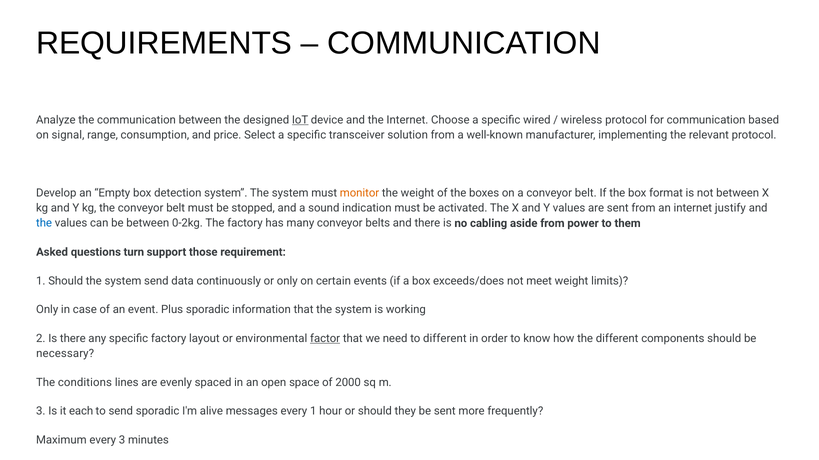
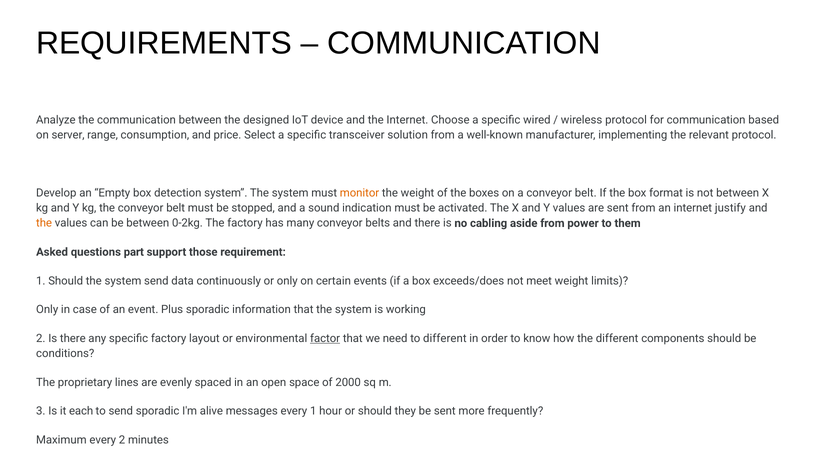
IoT underline: present -> none
signal: signal -> server
the at (44, 224) colour: blue -> orange
turn: turn -> part
necessary: necessary -> conditions
conditions: conditions -> proprietary
every 3: 3 -> 2
